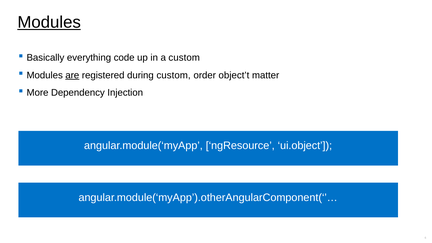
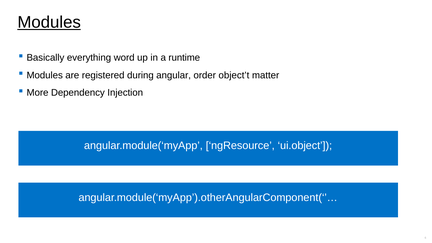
code: code -> word
a custom: custom -> runtime
are underline: present -> none
during custom: custom -> angular
